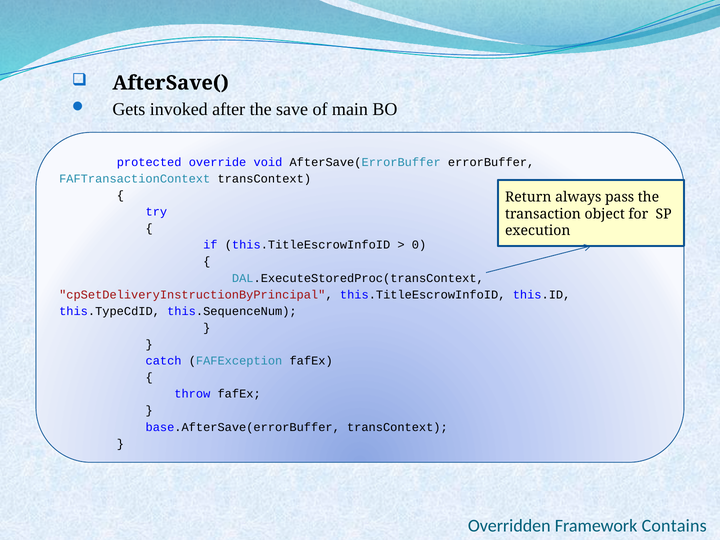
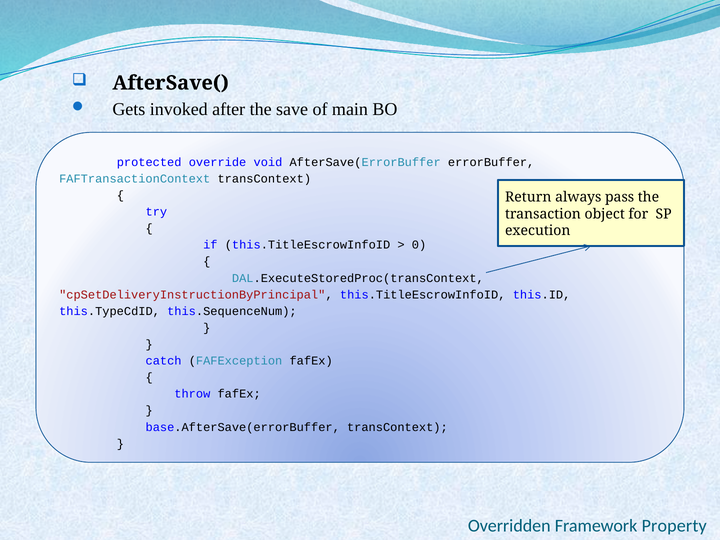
Contains: Contains -> Property
